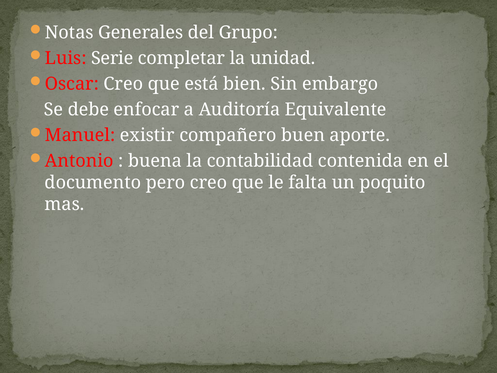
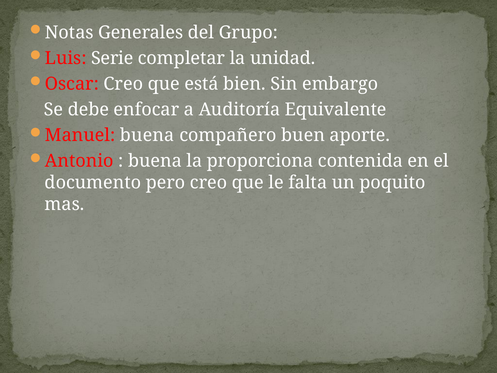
Manuel existir: existir -> buena
contabilidad: contabilidad -> proporciona
